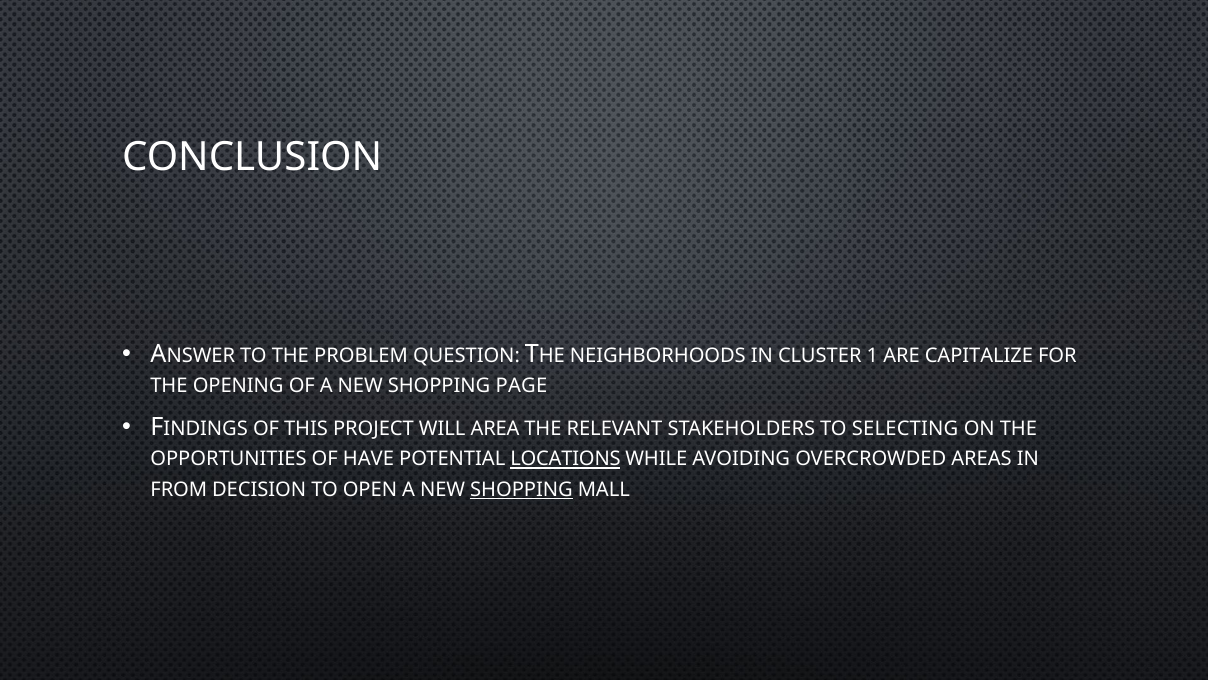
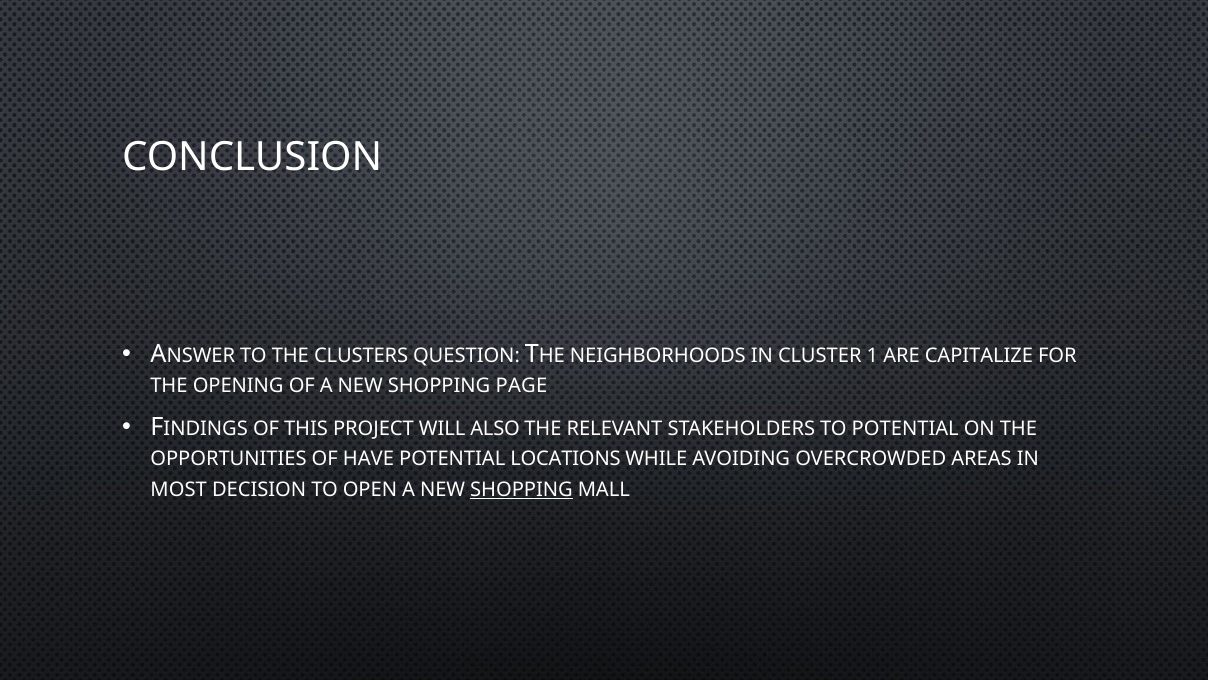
PROBLEM: PROBLEM -> CLUSTERS
AREA: AREA -> ALSO
TO SELECTING: SELECTING -> POTENTIAL
LOCATIONS underline: present -> none
FROM: FROM -> MOST
